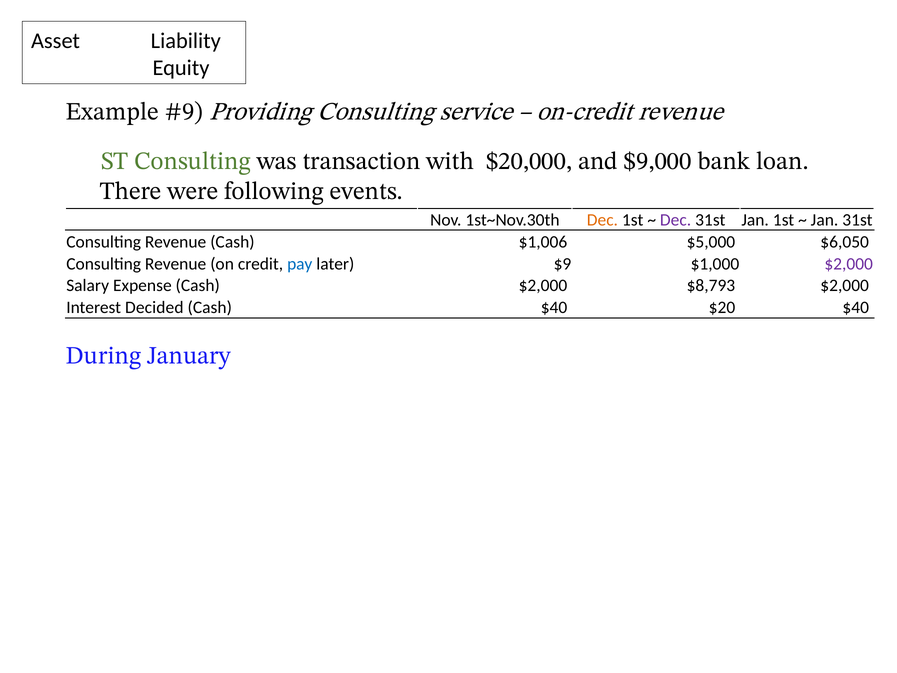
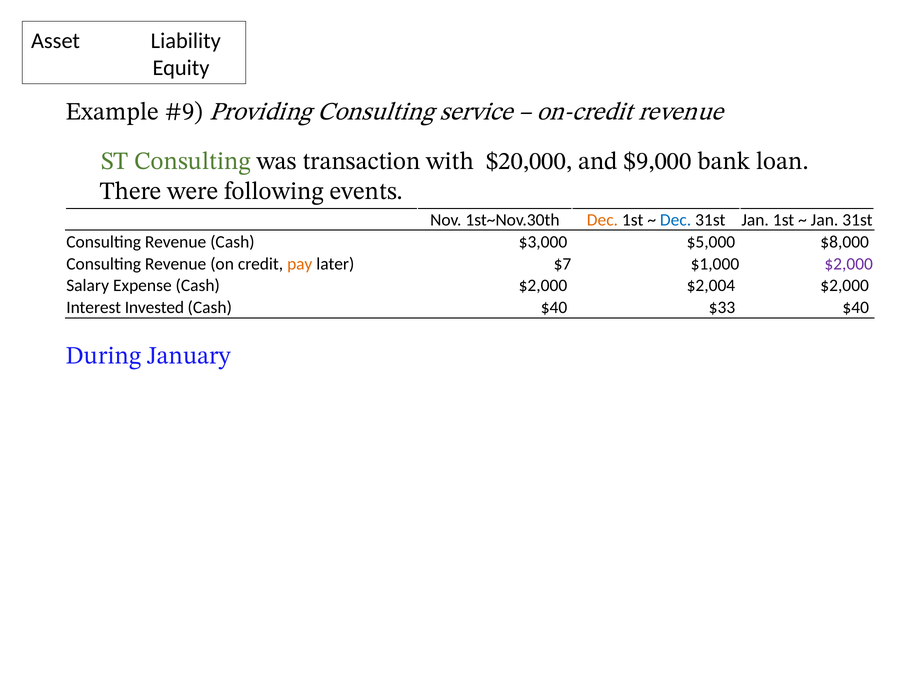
Dec at (676, 220) colour: purple -> blue
$1,006: $1,006 -> $3,000
$6,050: $6,050 -> $8,000
pay colour: blue -> orange
$9: $9 -> $7
$8,793: $8,793 -> $2,004
Decided: Decided -> Invested
$20: $20 -> $33
